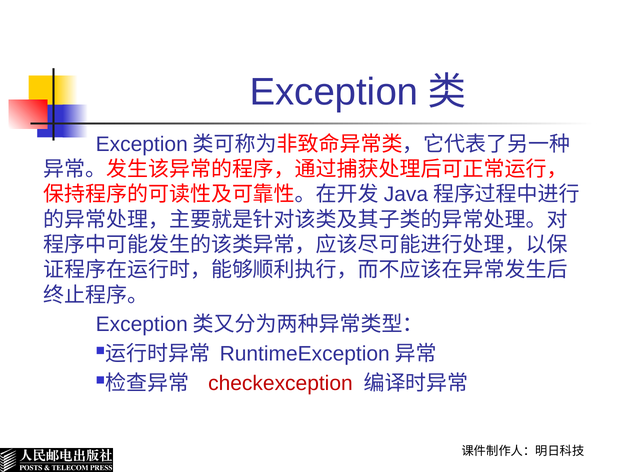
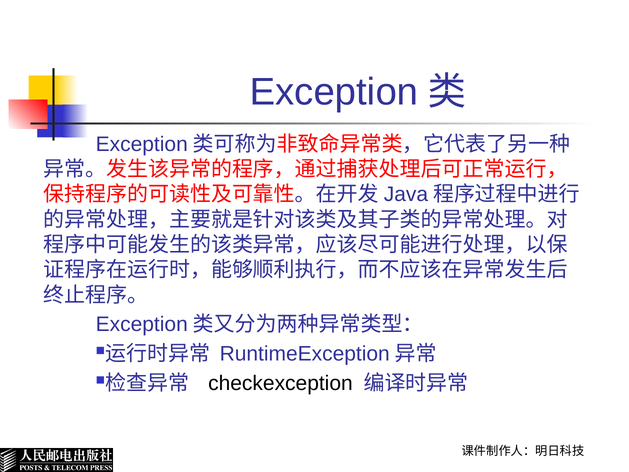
checkexception colour: red -> black
